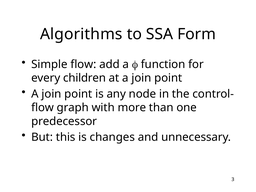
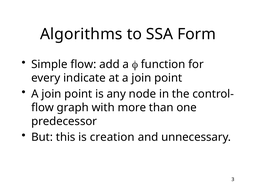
children: children -> indicate
changes: changes -> creation
